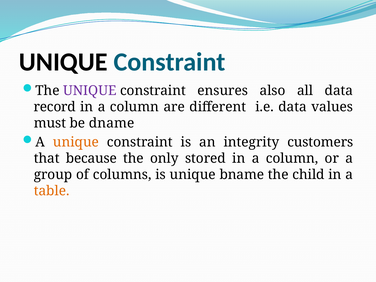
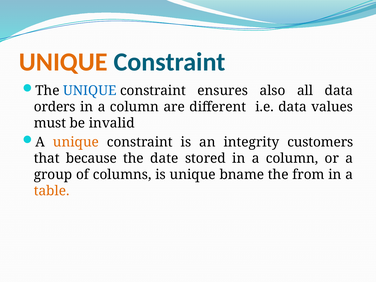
UNIQUE at (63, 62) colour: black -> orange
UNIQUE at (90, 91) colour: purple -> blue
record: record -> orders
dname: dname -> invalid
only: only -> date
child: child -> from
